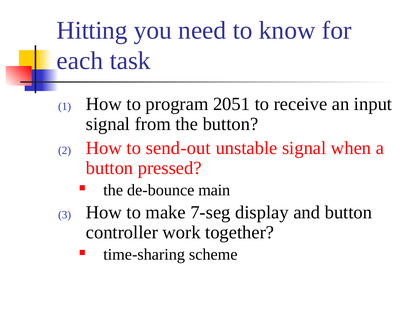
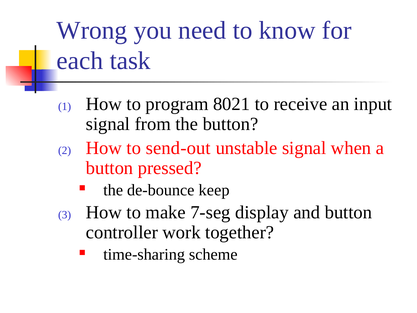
Hitting: Hitting -> Wrong
2051: 2051 -> 8021
main: main -> keep
